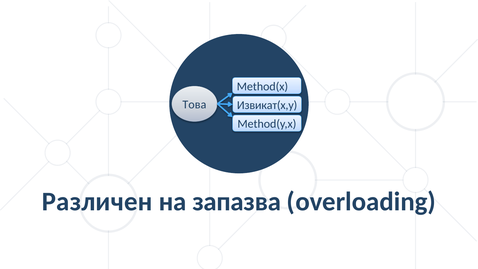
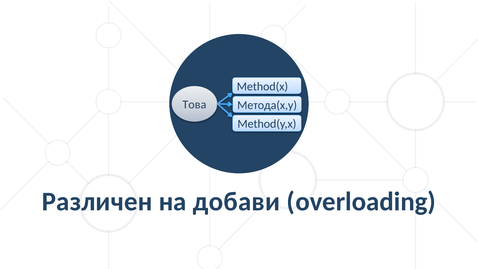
Извикат(x,y: Извикат(x,y -> Метода(x,y
запазва: запазва -> добави
